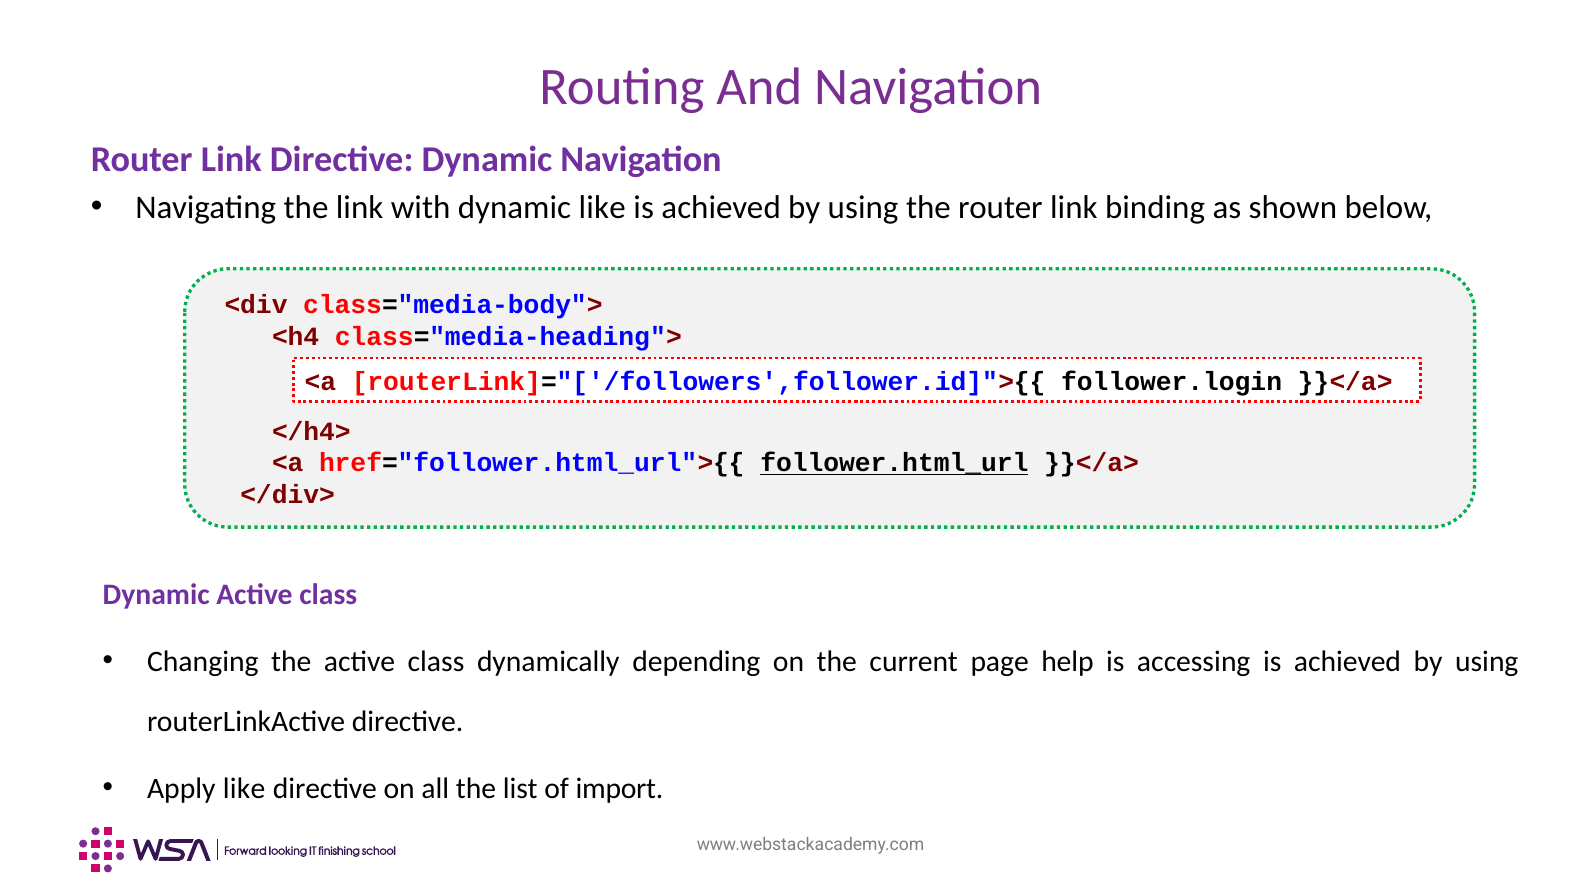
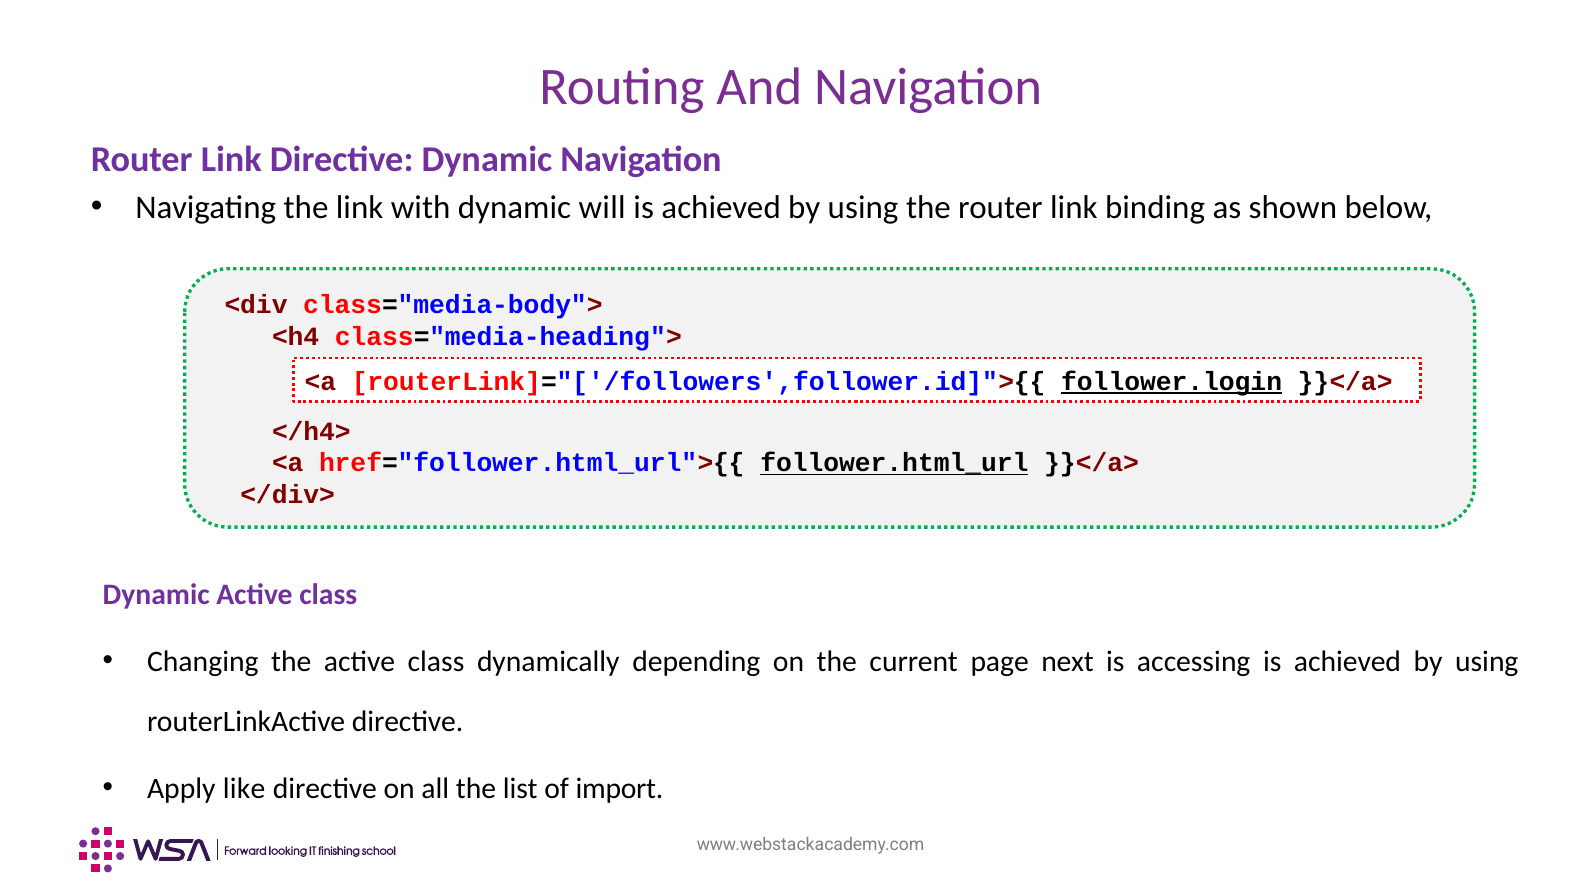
dynamic like: like -> will
follower.login underline: none -> present
help: help -> next
